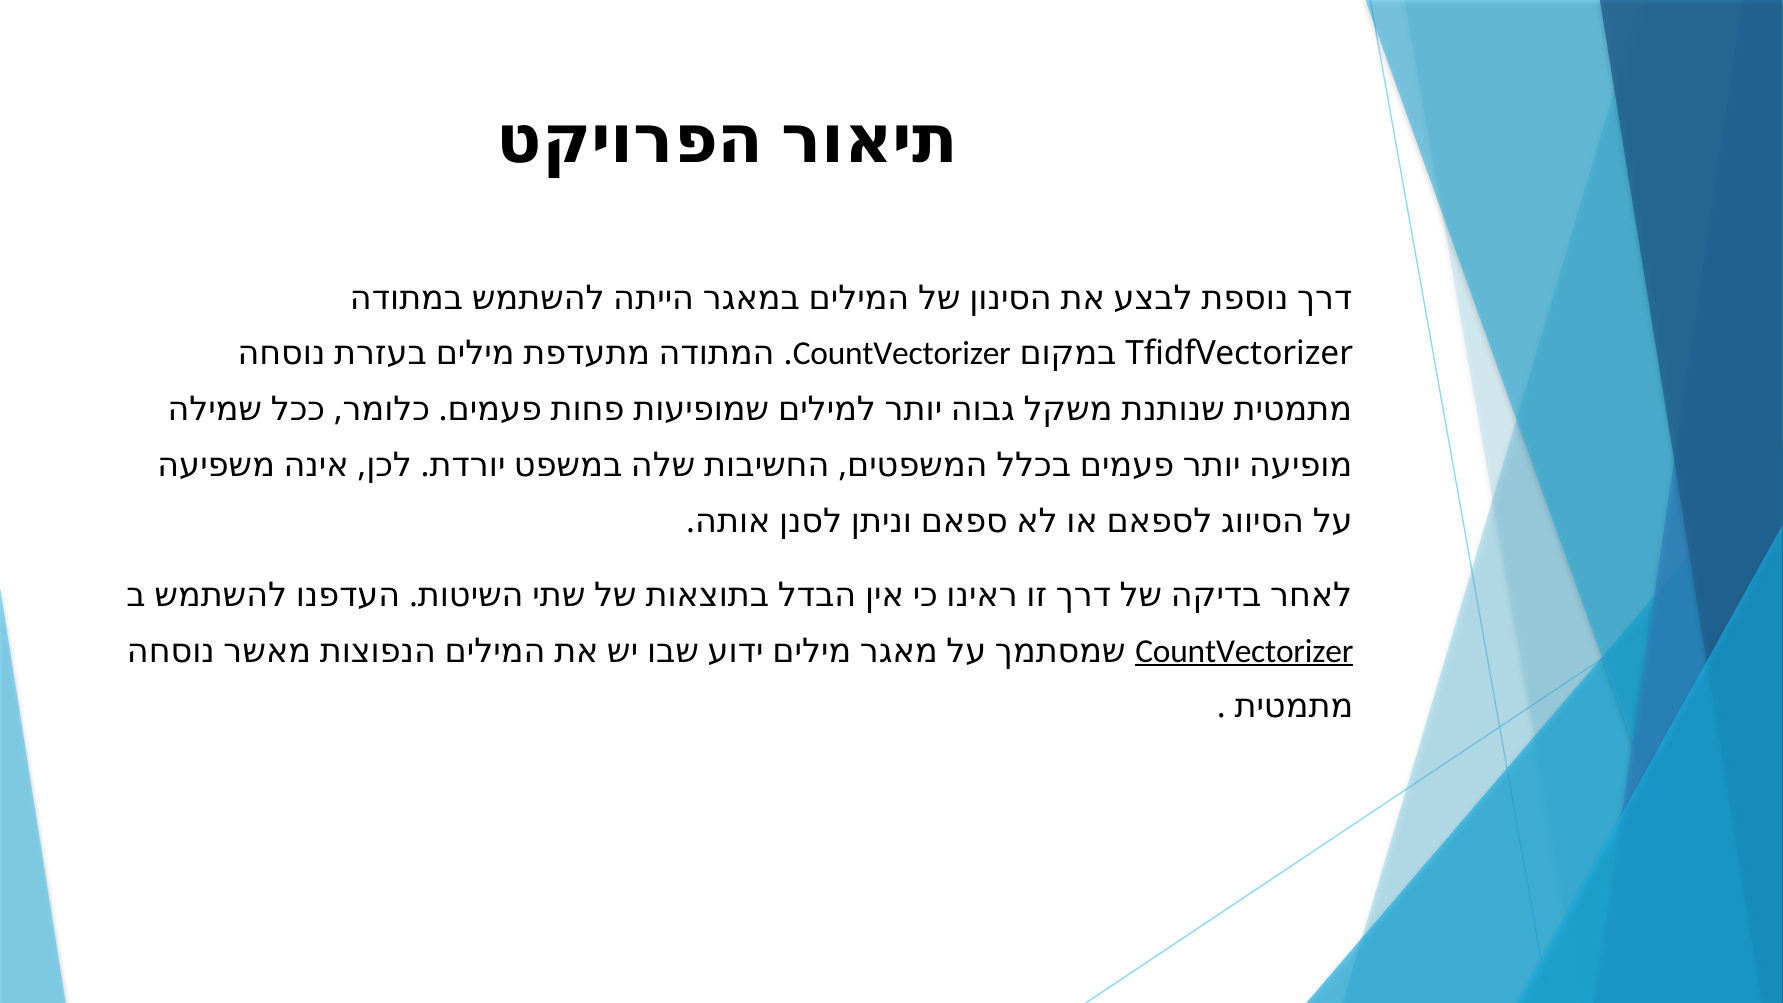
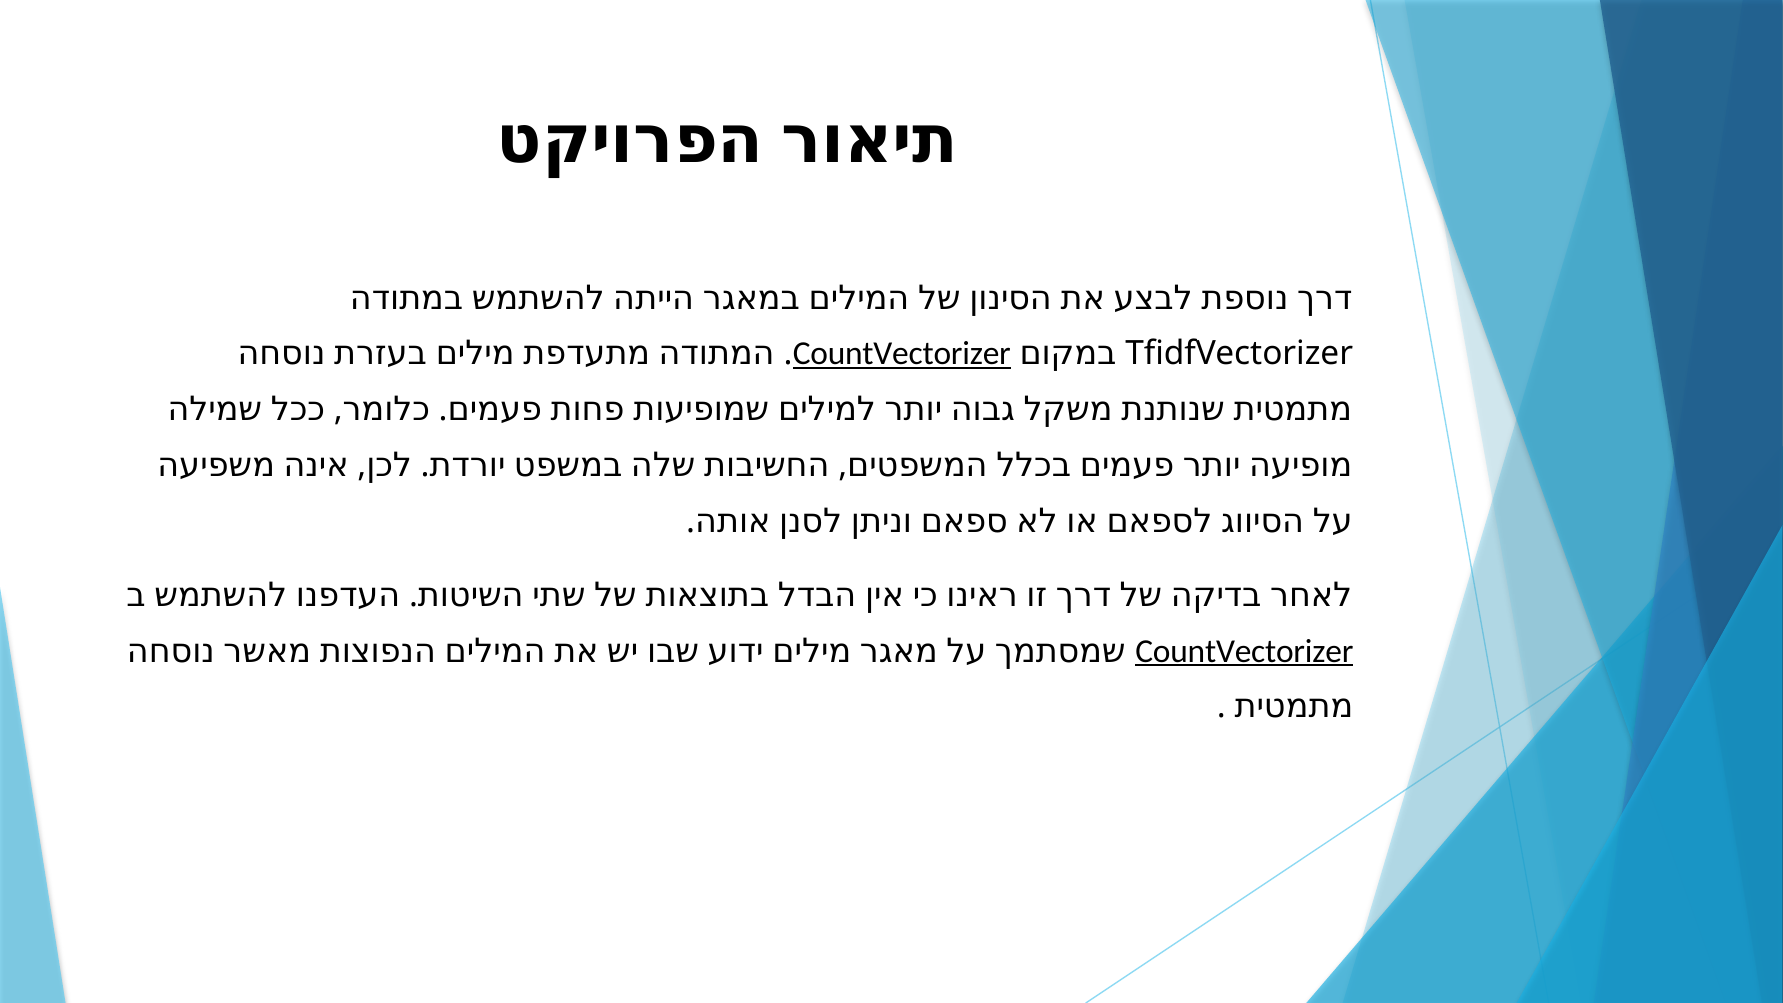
CountVectorizer at (902, 354) underline: none -> present
